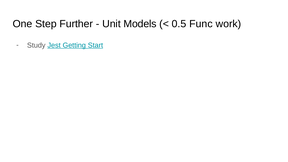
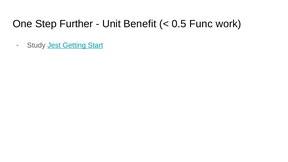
Models: Models -> Benefit
